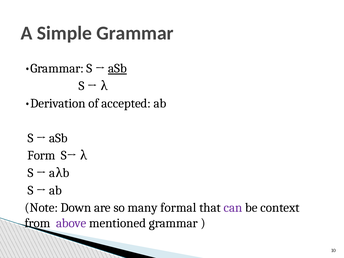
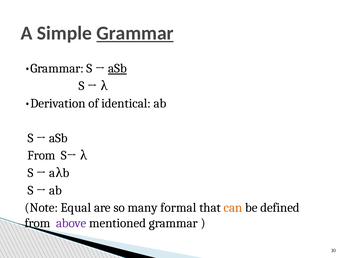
Grammar at (135, 33) underline: none -> present
accepted: accepted -> identical
Form at (41, 155): Form -> From
Down: Down -> Equal
can colour: purple -> orange
context: context -> defined
